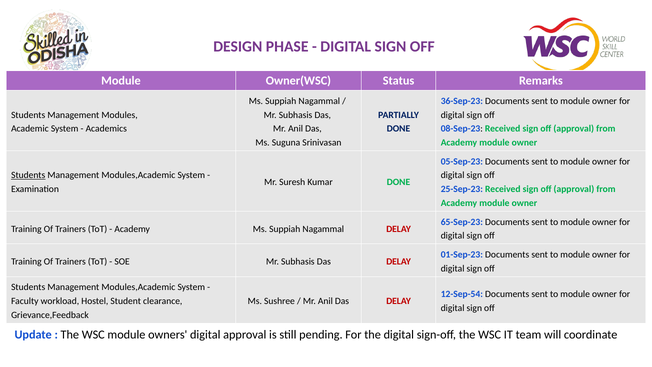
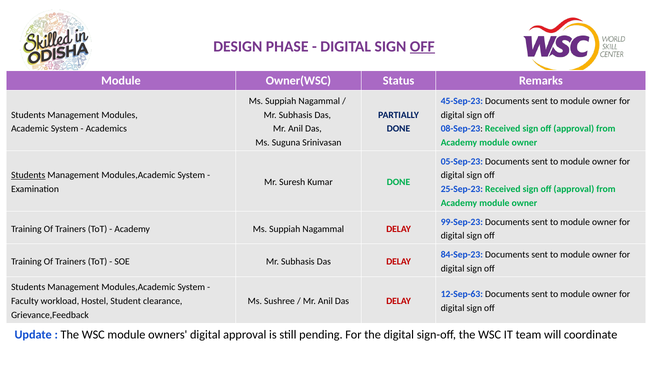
OFF at (422, 46) underline: none -> present
36-Sep-23: 36-Sep-23 -> 45-Sep-23
65-Sep-23: 65-Sep-23 -> 99-Sep-23
01-Sep-23: 01-Sep-23 -> 84-Sep-23
12-Sep-54: 12-Sep-54 -> 12-Sep-63
